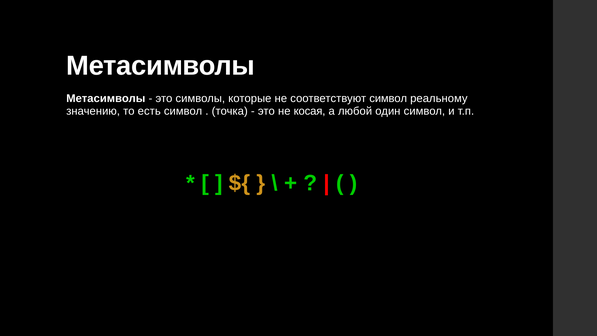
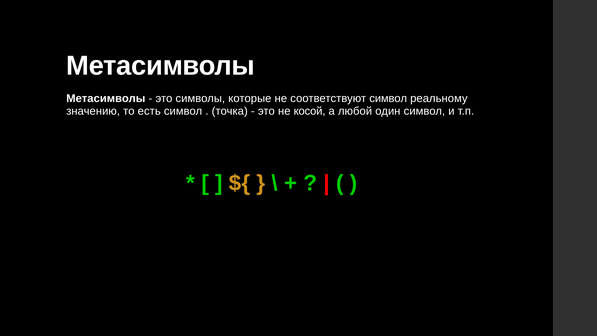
косая: косая -> косой
